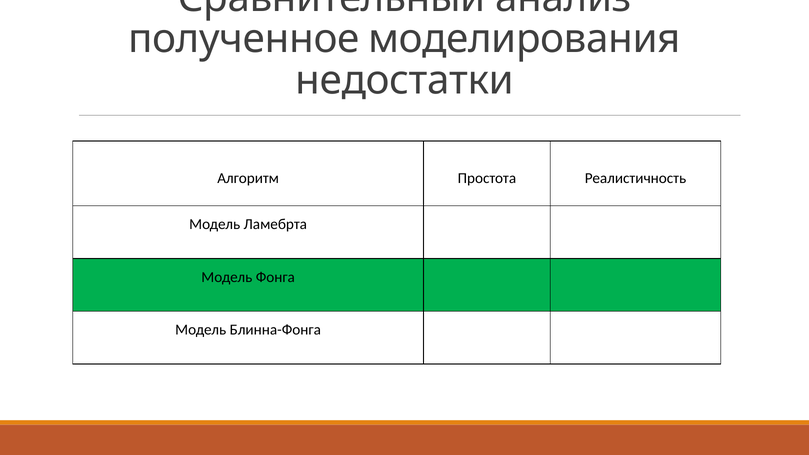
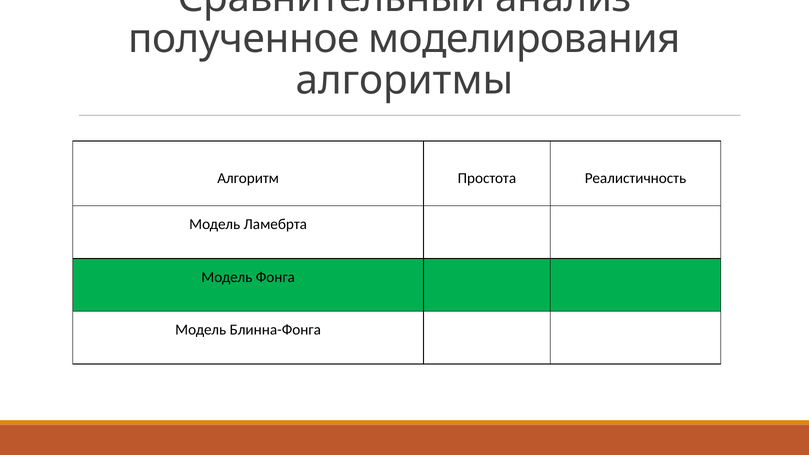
недостатки: недостатки -> алгоритмы
